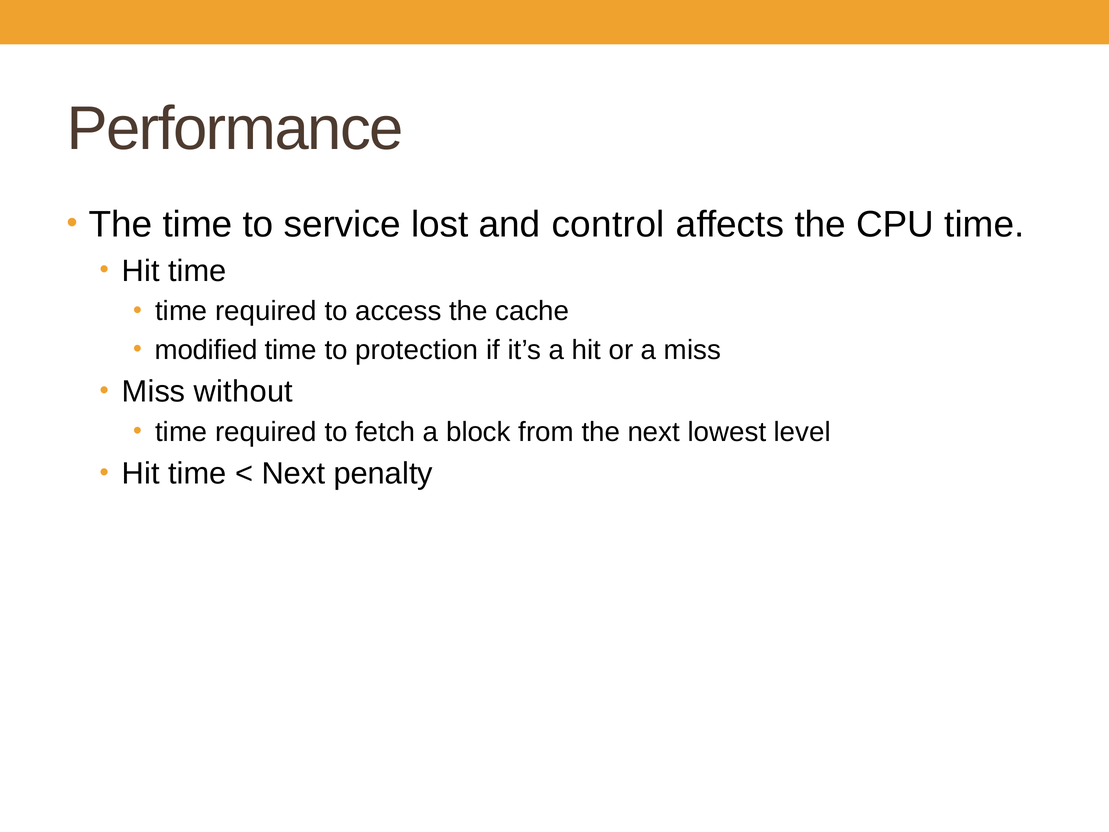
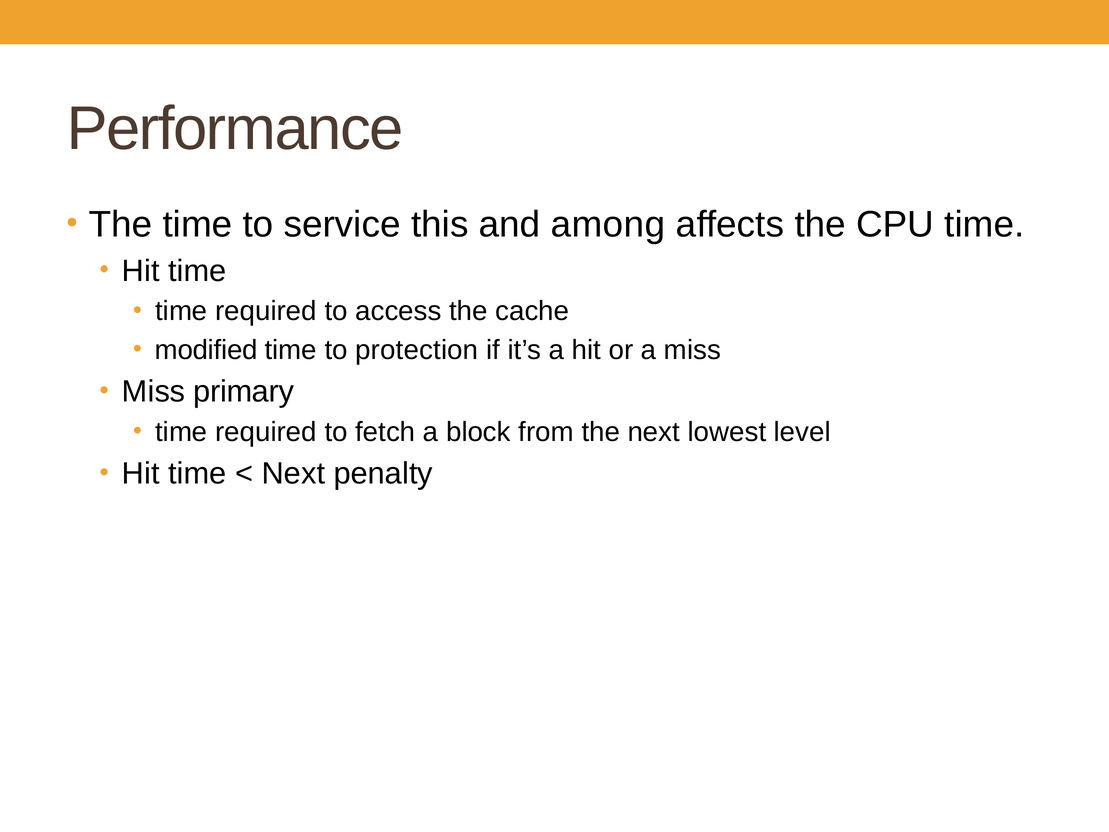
lost: lost -> this
control: control -> among
without: without -> primary
